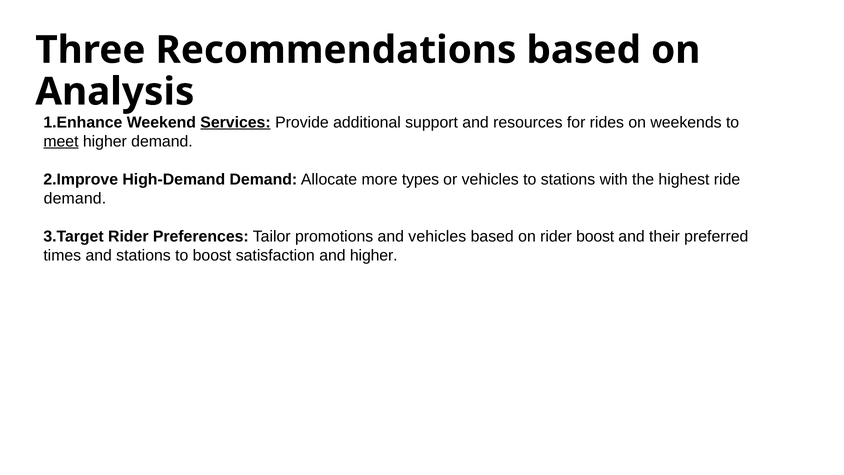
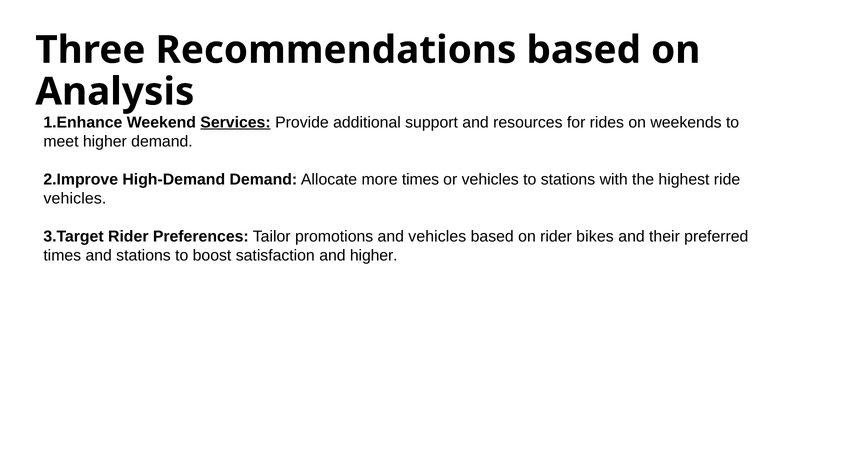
meet underline: present -> none
more types: types -> times
demand at (75, 198): demand -> vehicles
rider boost: boost -> bikes
